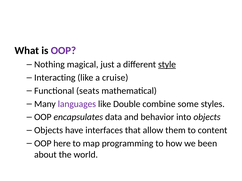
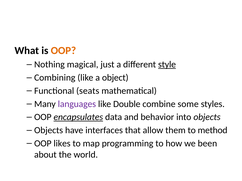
OOP at (63, 51) colour: purple -> orange
Interacting: Interacting -> Combining
cruise: cruise -> object
encapsulates underline: none -> present
content: content -> method
here: here -> likes
